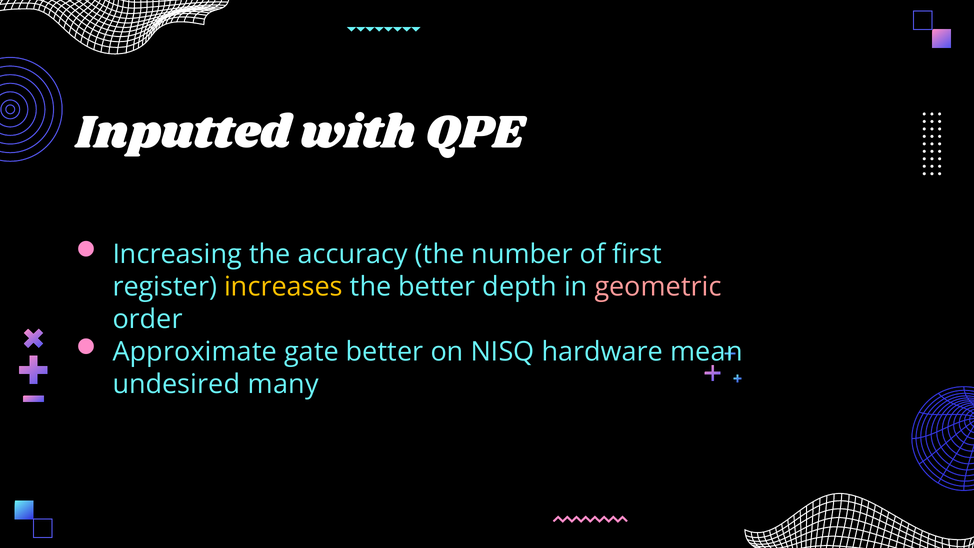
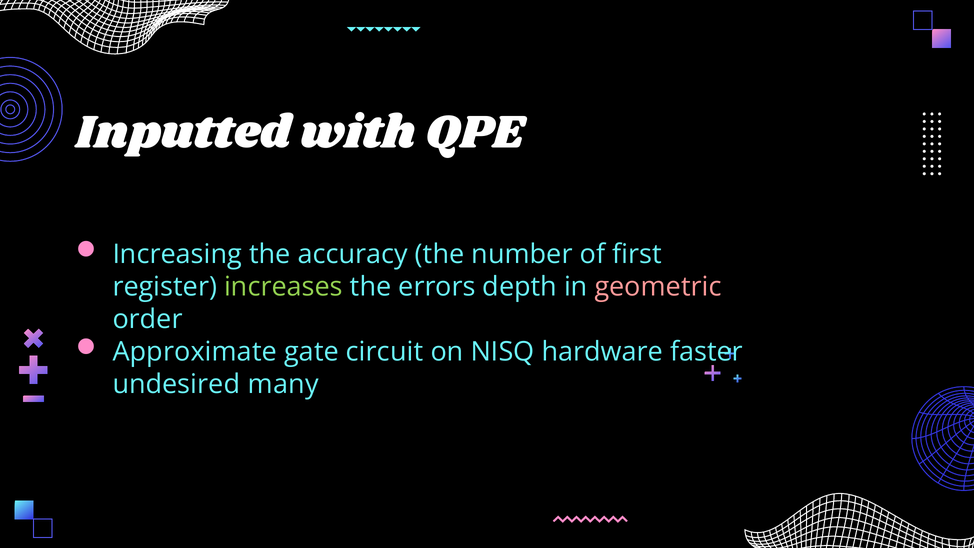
increases colour: yellow -> light green
the better: better -> errors
gate better: better -> circuit
mean: mean -> faster
